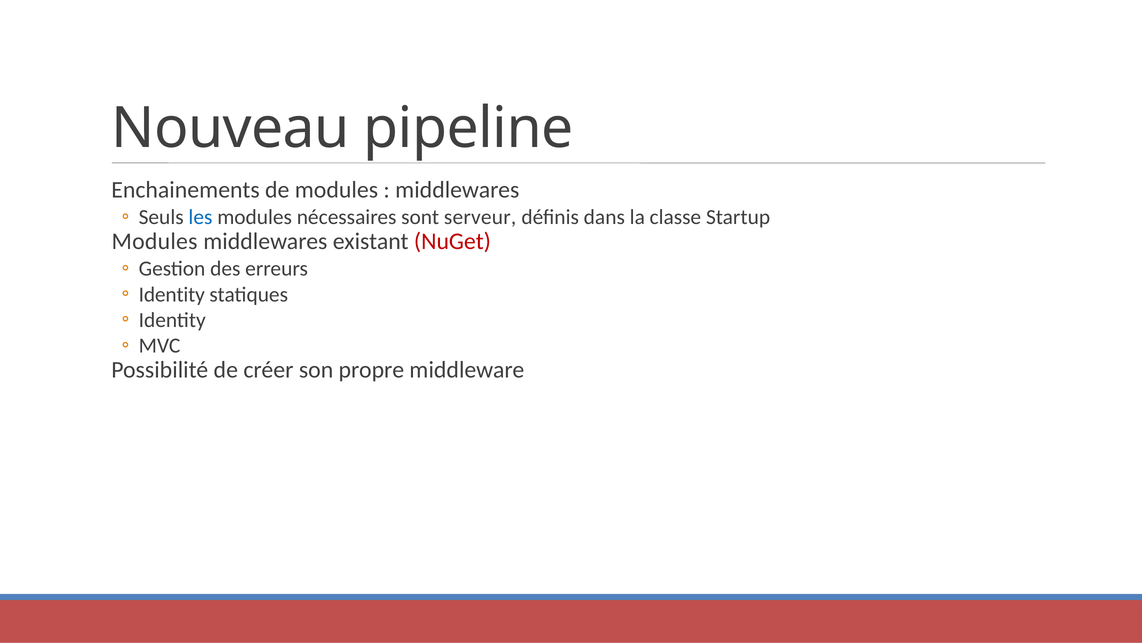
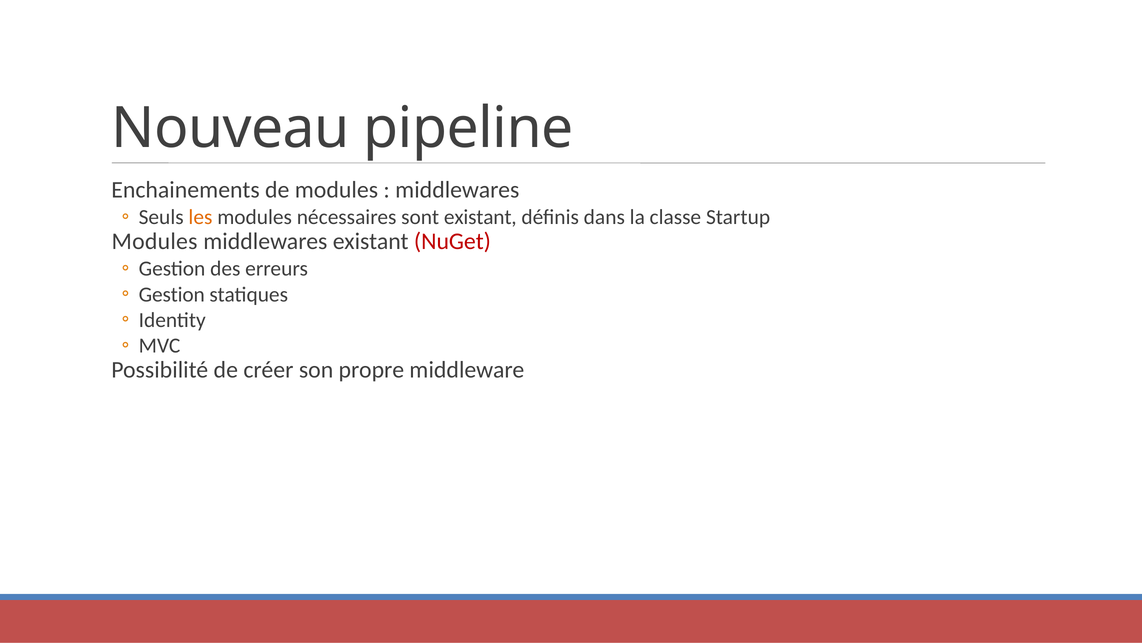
les colour: blue -> orange
sont serveur: serveur -> existant
Identity at (172, 294): Identity -> Gestion
